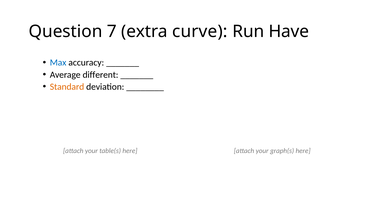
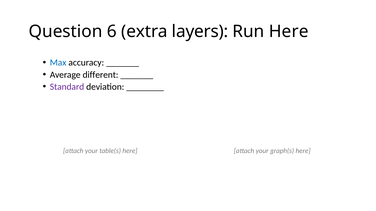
7: 7 -> 6
curve: curve -> layers
Run Have: Have -> Here
Standard colour: orange -> purple
